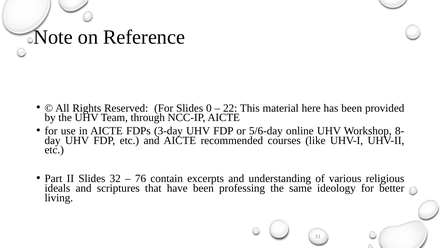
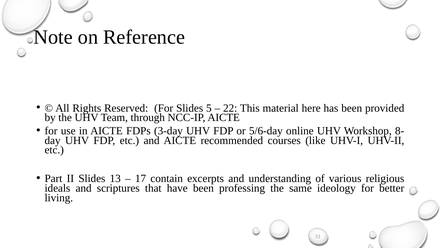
0: 0 -> 5
32: 32 -> 13
76: 76 -> 17
